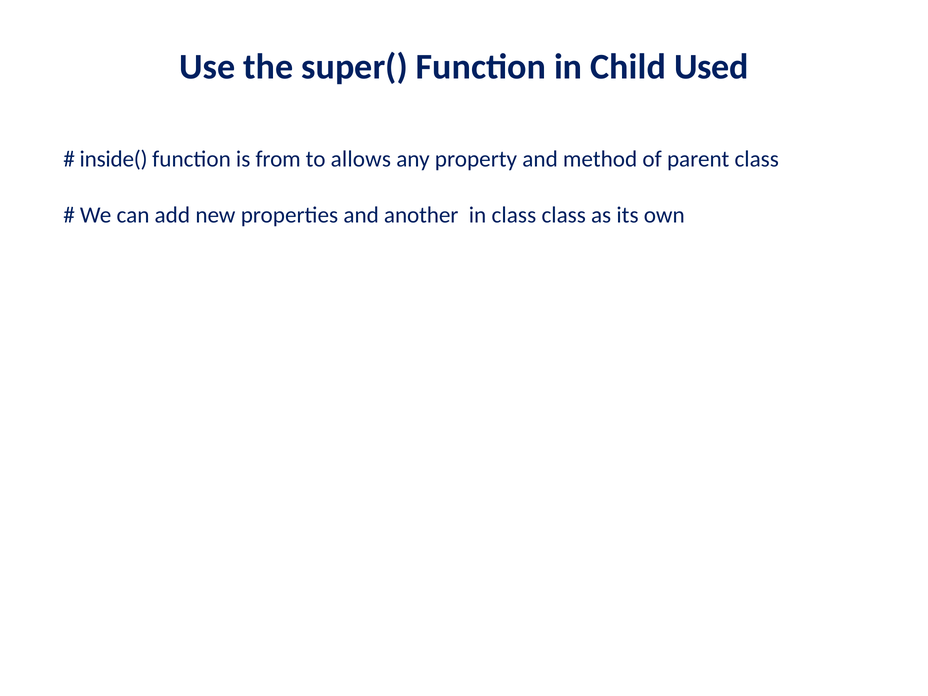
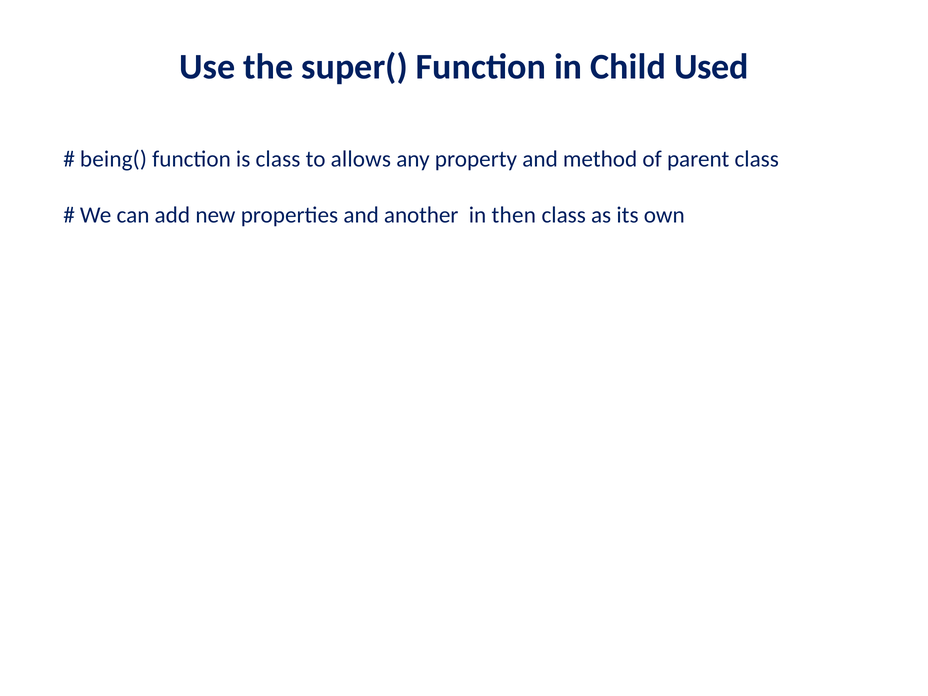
inside(: inside( -> being(
is from: from -> class
in class: class -> then
